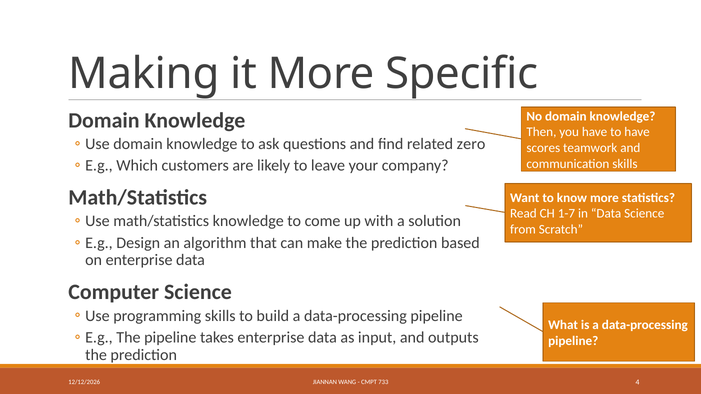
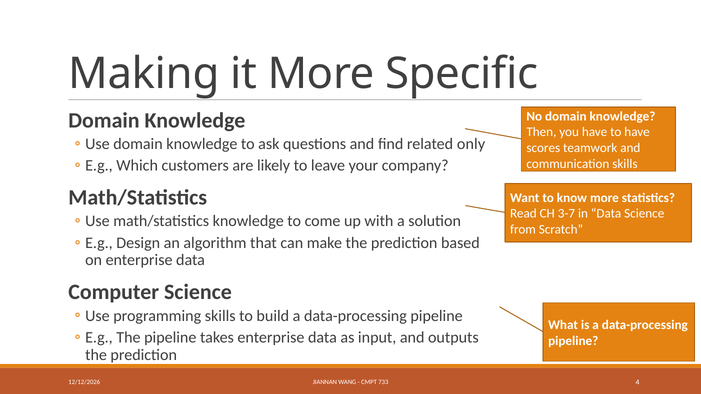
zero: zero -> only
1-7: 1-7 -> 3-7
